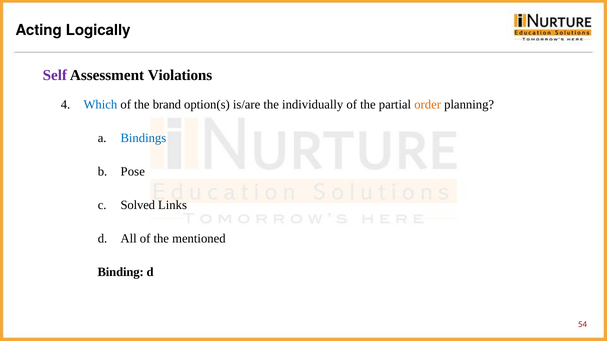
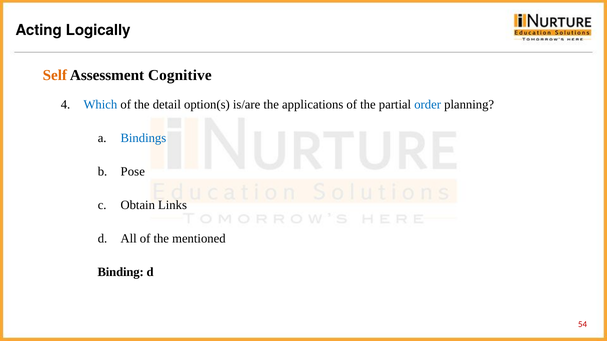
Self colour: purple -> orange
Violations: Violations -> Cognitive
brand: brand -> detail
individually: individually -> applications
order colour: orange -> blue
Solved: Solved -> Obtain
